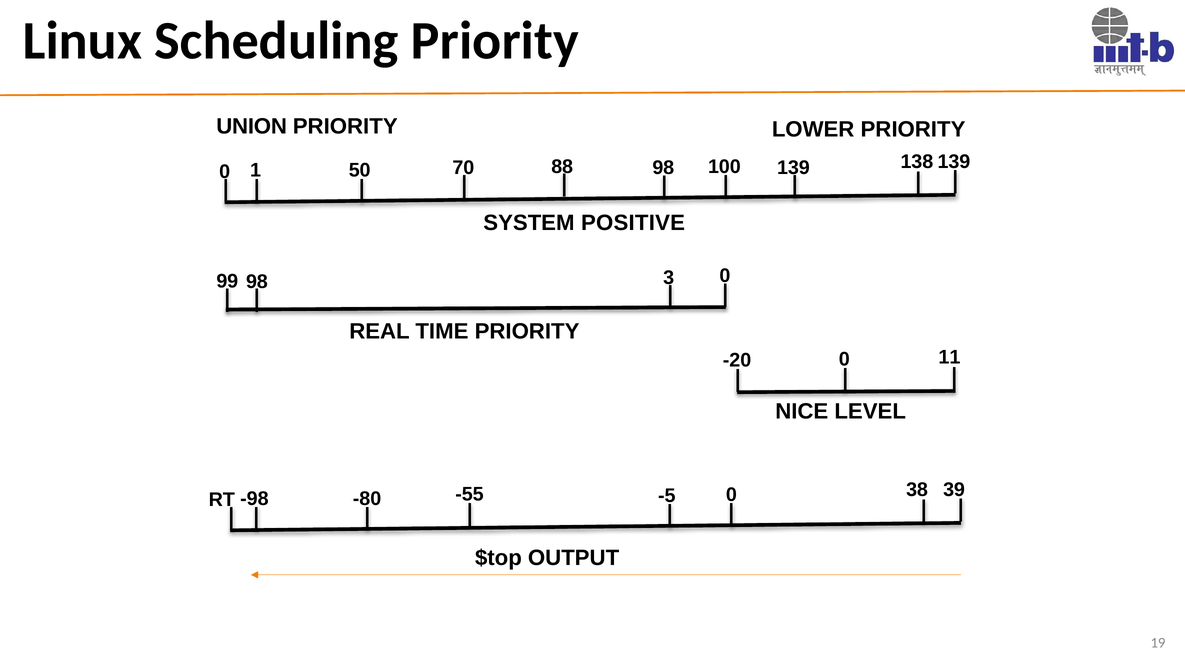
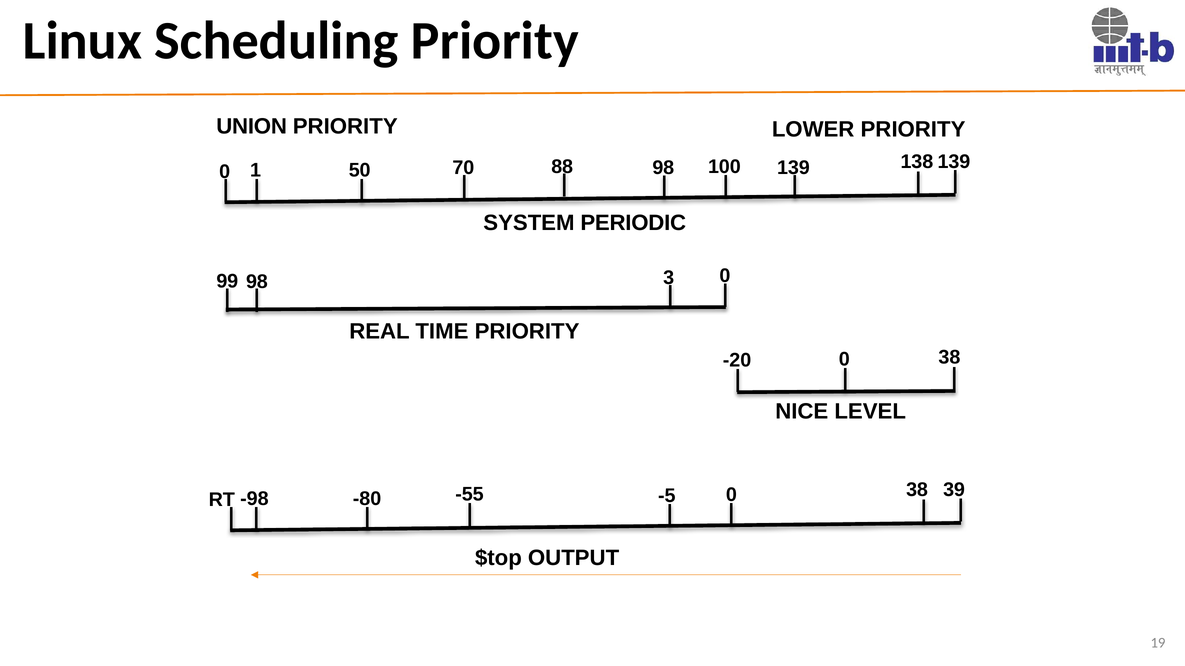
POSITIVE: POSITIVE -> PERIODIC
-20 11: 11 -> 38
